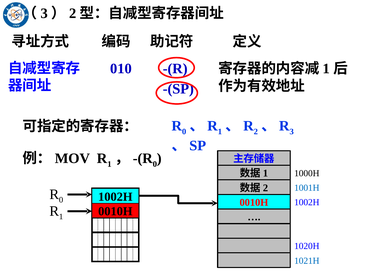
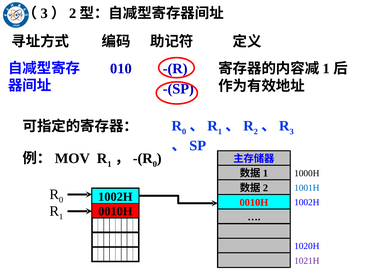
1021H colour: blue -> purple
